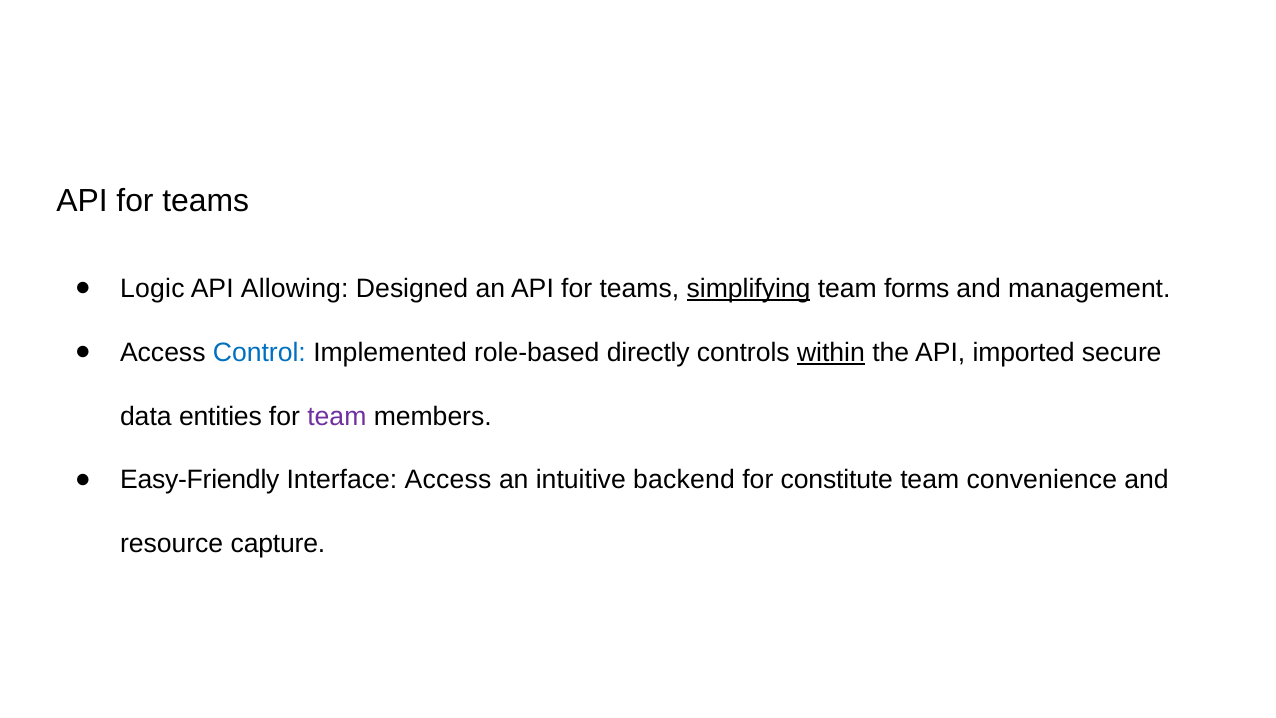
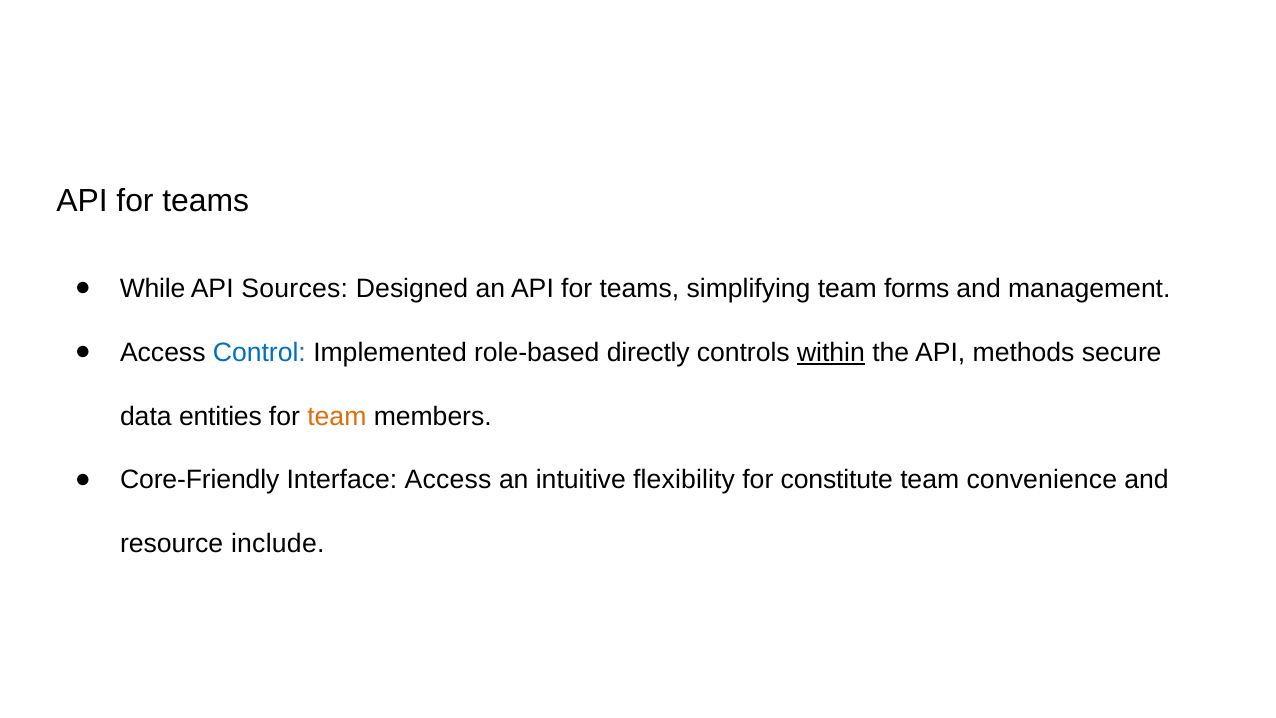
Logic: Logic -> While
Allowing: Allowing -> Sources
simplifying underline: present -> none
imported: imported -> methods
team at (337, 416) colour: purple -> orange
Easy-Friendly: Easy-Friendly -> Core-Friendly
backend: backend -> flexibility
capture: capture -> include
